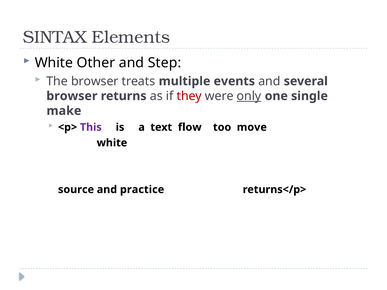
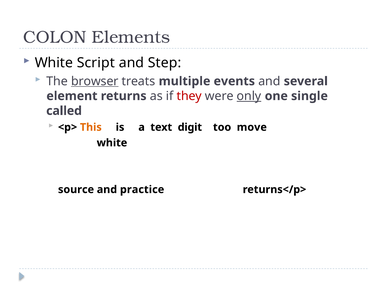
SINTAX: SINTAX -> COLON
Other: Other -> Script
browser at (95, 81) underline: none -> present
browser at (72, 96): browser -> element
make: make -> called
This colour: purple -> orange
flow: flow -> digit
